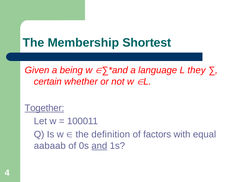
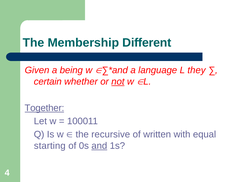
Shortest: Shortest -> Different
not underline: none -> present
definition: definition -> recursive
factors: factors -> written
aabaab: aabaab -> starting
